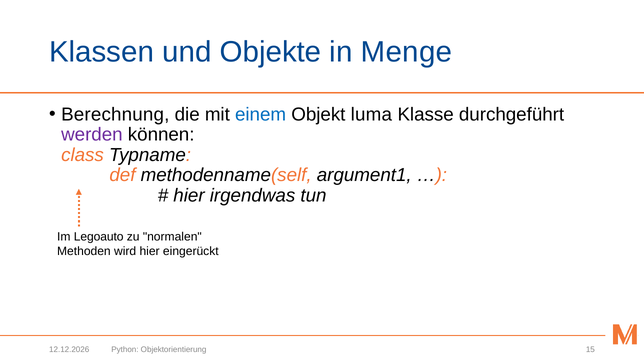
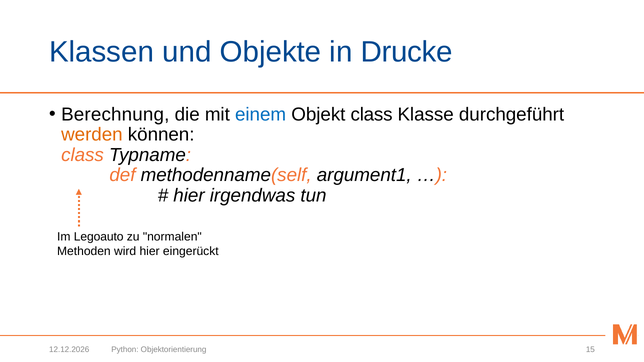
Menge: Menge -> Drucke
Objekt luma: luma -> class
werden colour: purple -> orange
